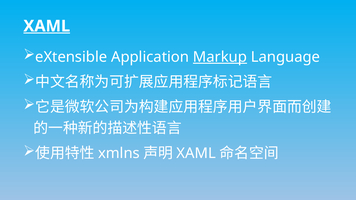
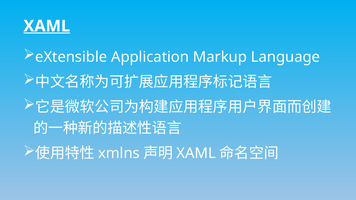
Markup underline: present -> none
